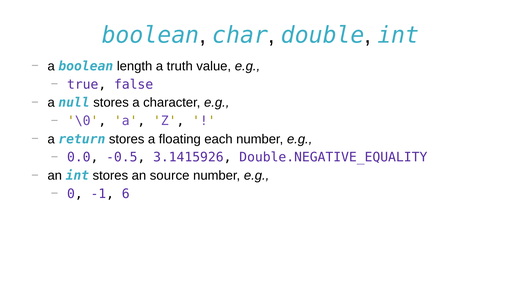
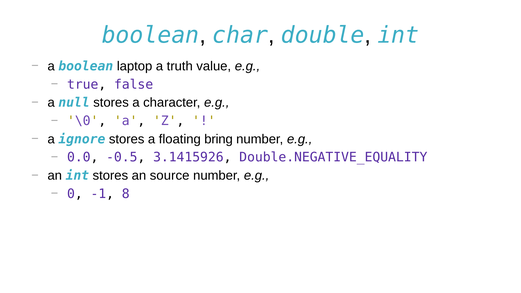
length: length -> laptop
return: return -> ignore
each: each -> bring
6: 6 -> 8
